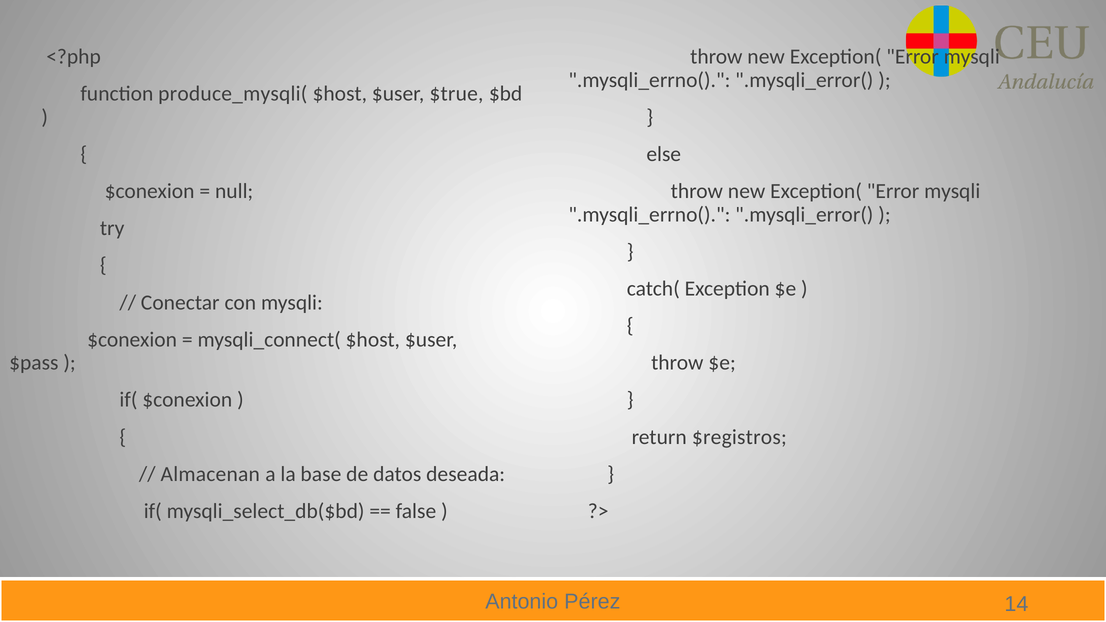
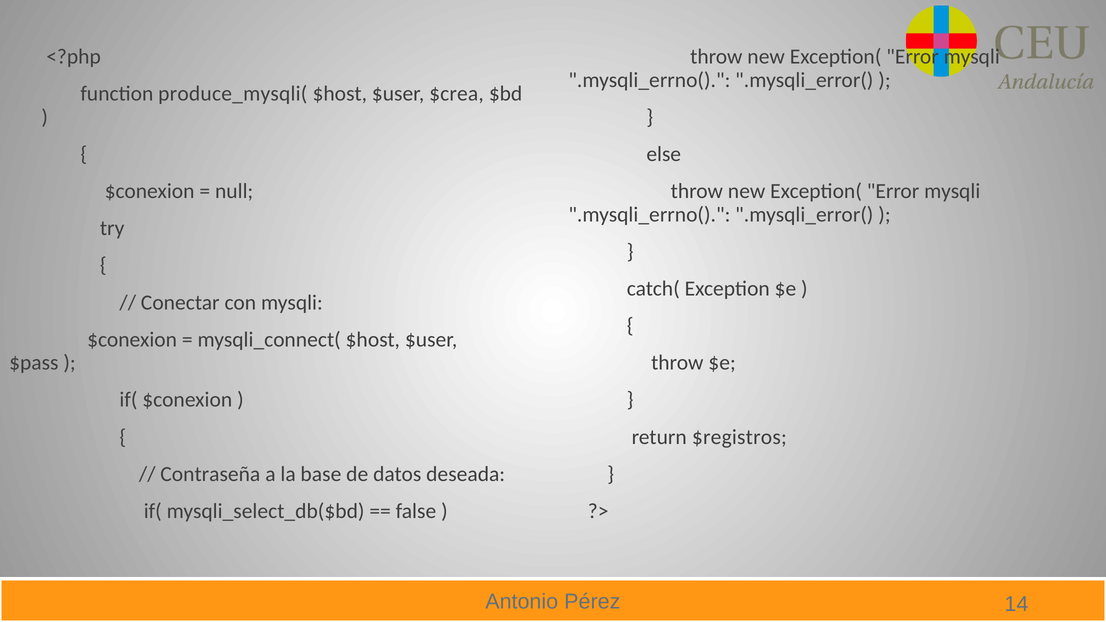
$true: $true -> $crea
Almacenan: Almacenan -> Contraseña
